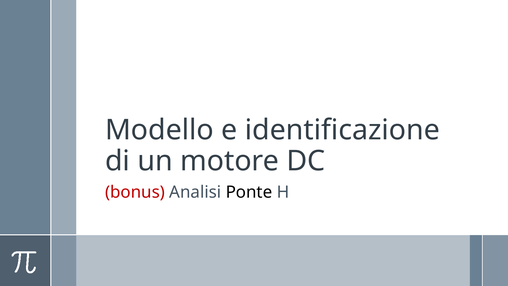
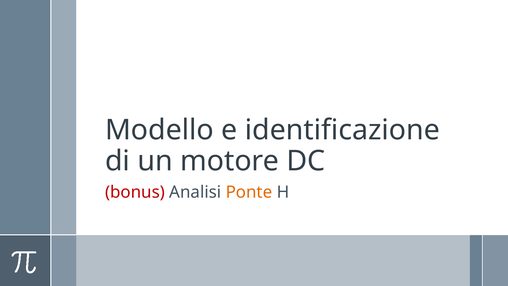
Ponte colour: black -> orange
